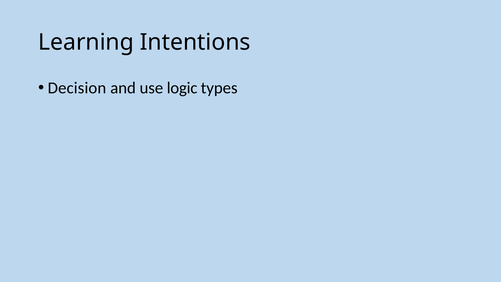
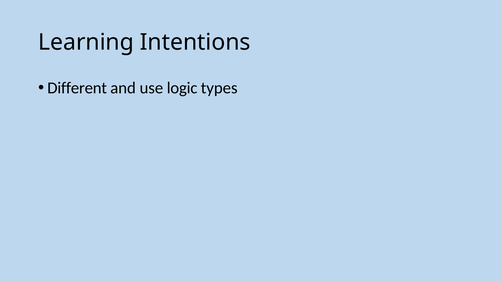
Decision: Decision -> Different
